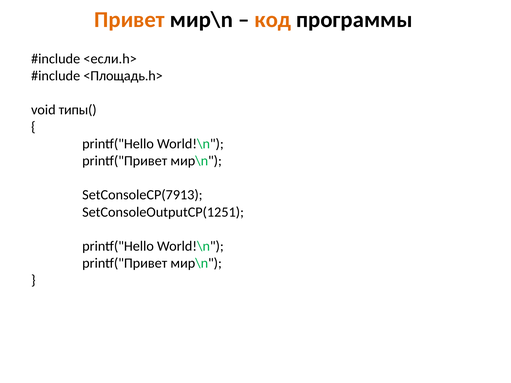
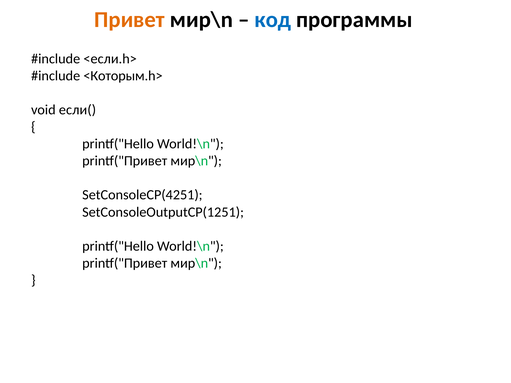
код colour: orange -> blue
<Площадь.h>: <Площадь.h> -> <Которым.h>
типы(: типы( -> если(
SetConsoleCP(7913: SetConsoleCP(7913 -> SetConsoleCP(4251
